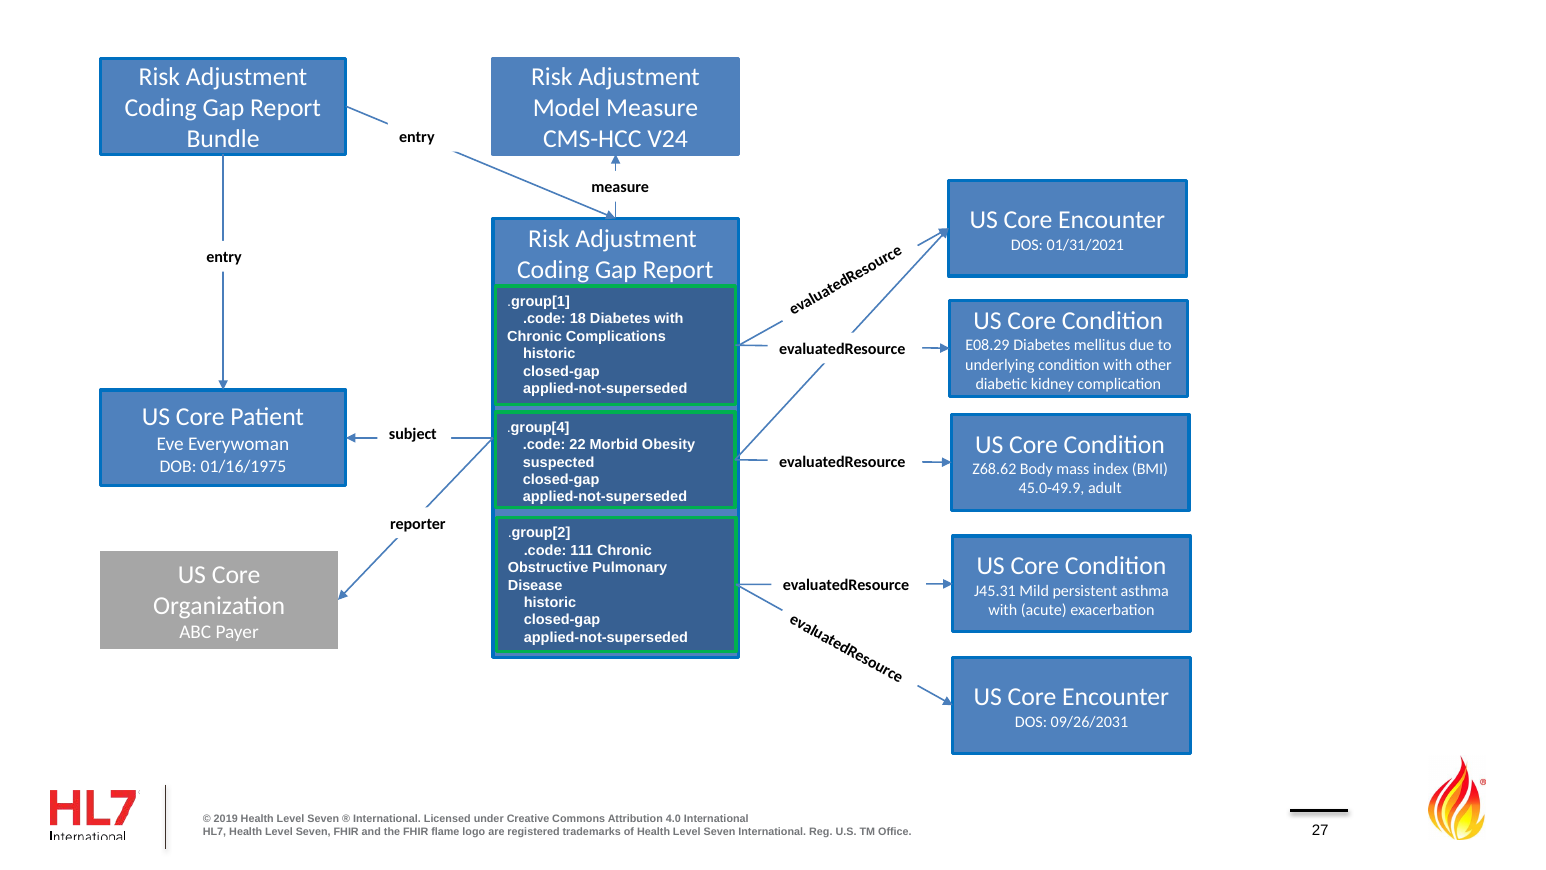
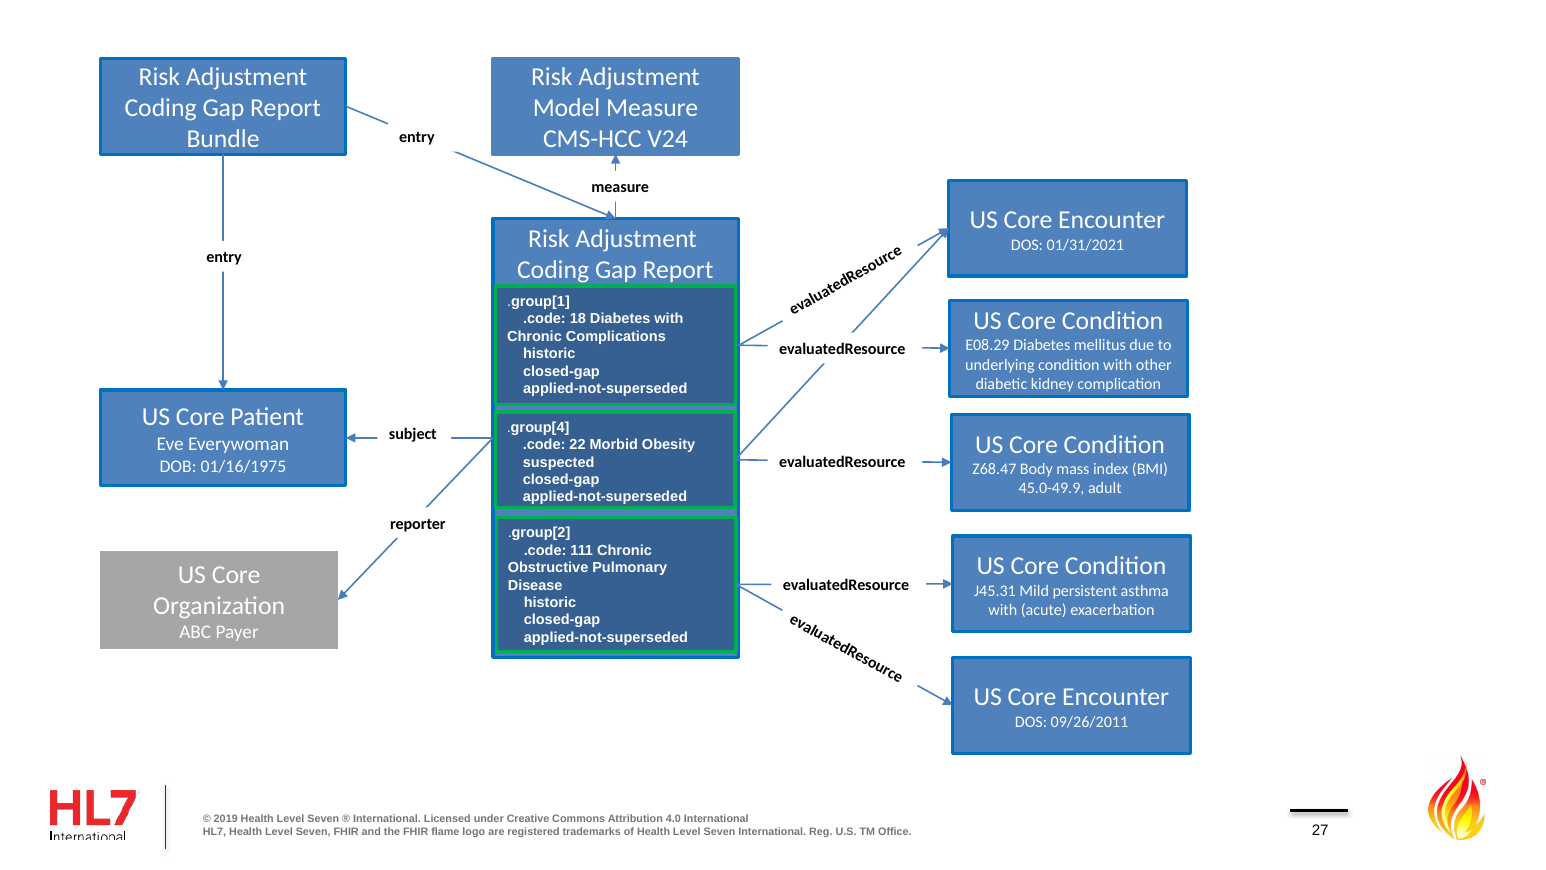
Z68.62: Z68.62 -> Z68.47
09/26/2031: 09/26/2031 -> 09/26/2011
